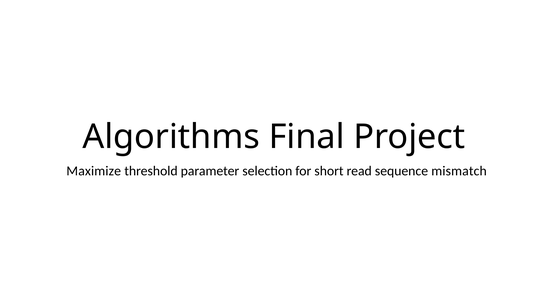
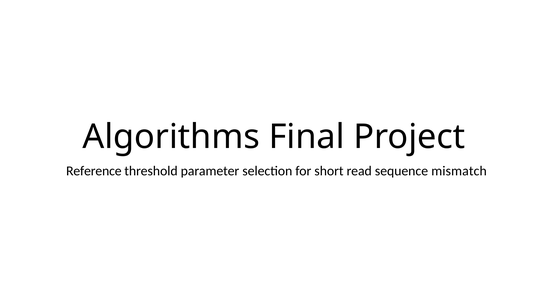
Maximize: Maximize -> Reference
